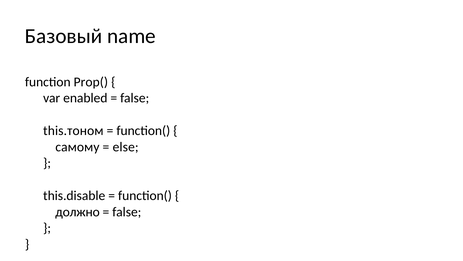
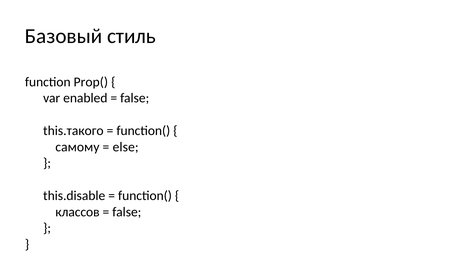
name: name -> стиль
this.тоном: this.тоном -> this.такого
должно: должно -> классов
